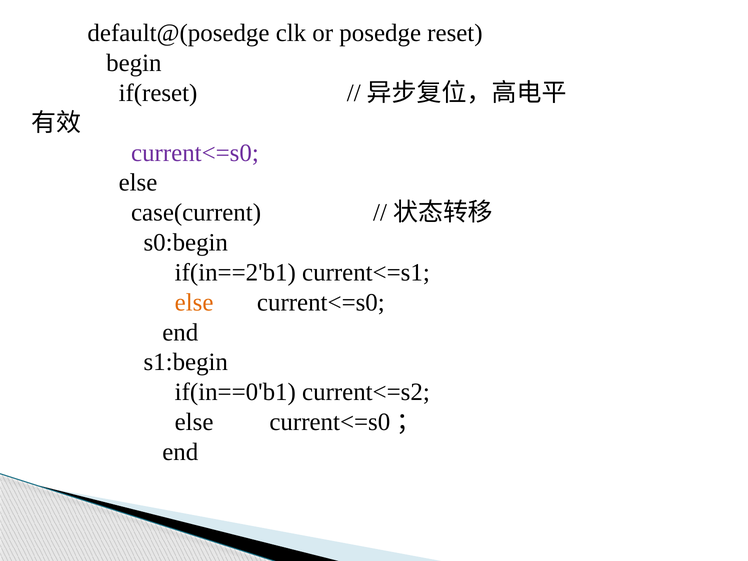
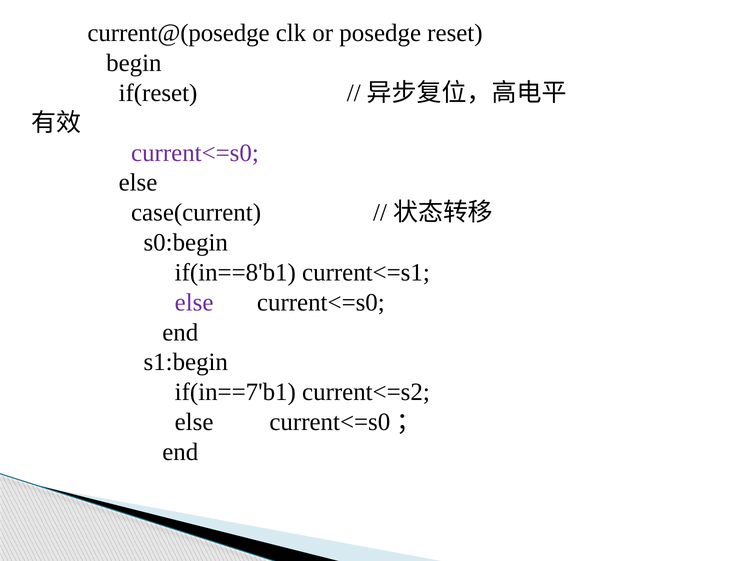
default@(posedge: default@(posedge -> current@(posedge
if(in==2'b1: if(in==2'b1 -> if(in==8'b1
else at (194, 302) colour: orange -> purple
if(in==0'b1: if(in==0'b1 -> if(in==7'b1
